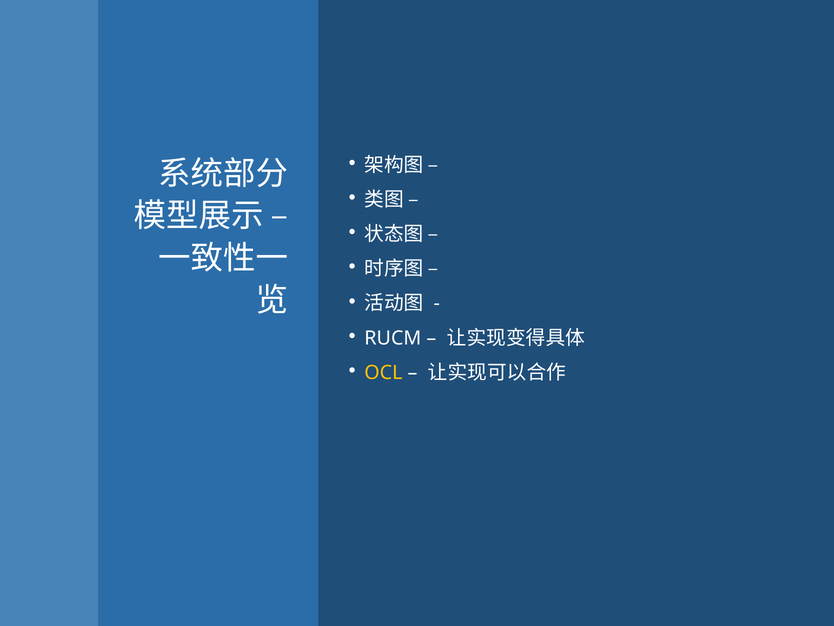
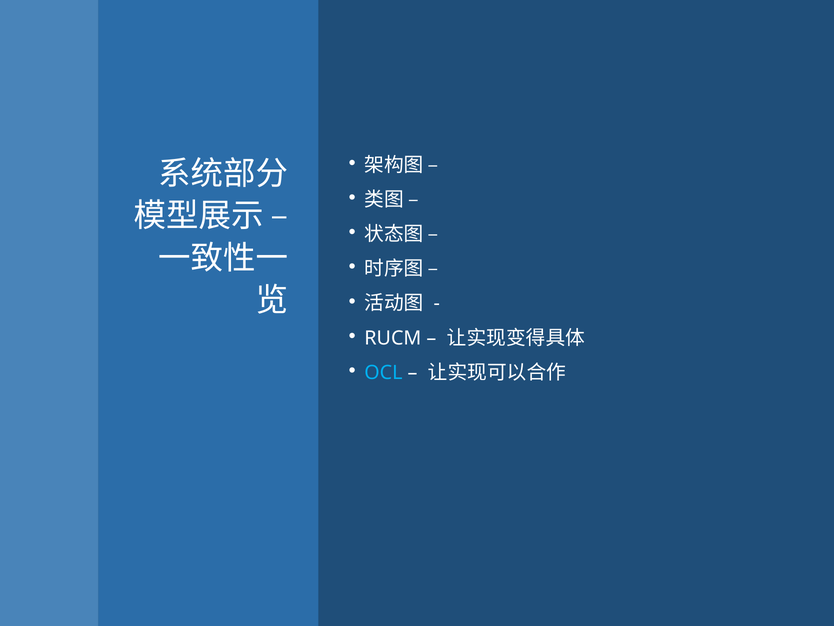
OCL colour: yellow -> light blue
